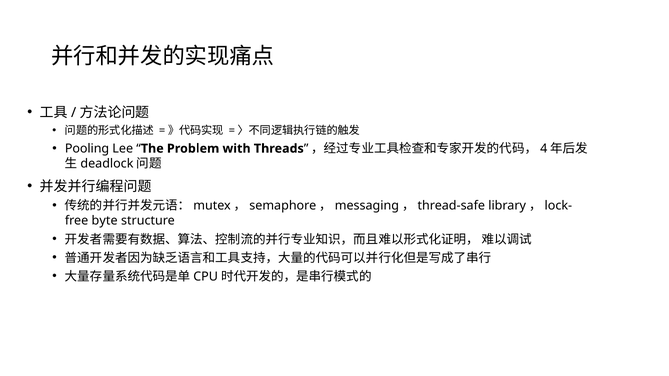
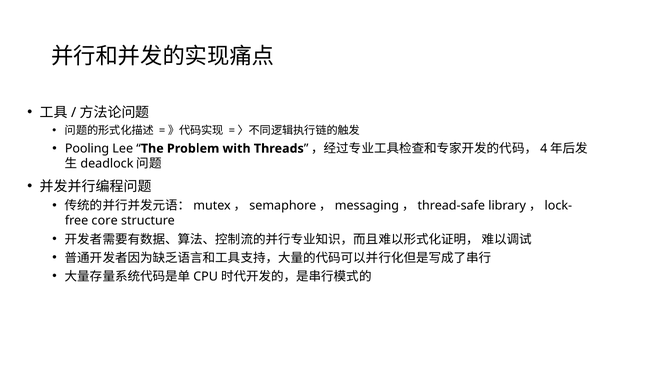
byte: byte -> core
